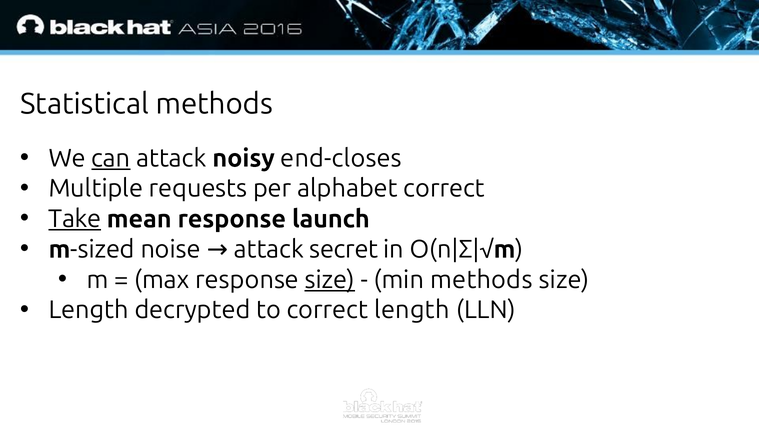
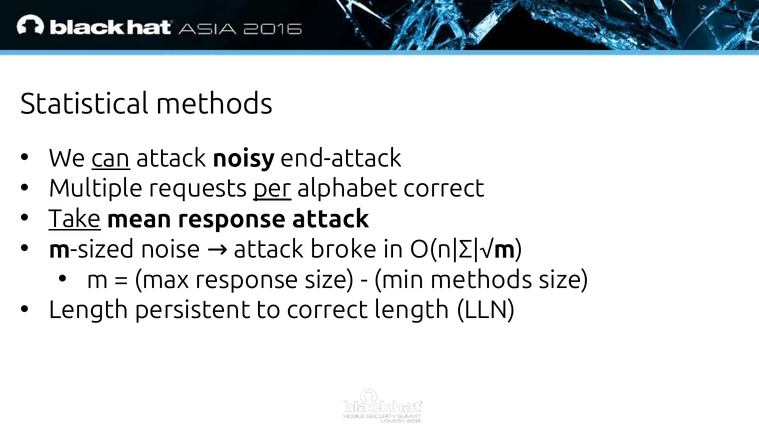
end-closes: end-closes -> end-attack
per underline: none -> present
launch at (331, 219): launch -> attack
secret: secret -> broke
size at (330, 280) underline: present -> none
decrypted: decrypted -> persistent
